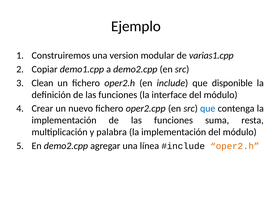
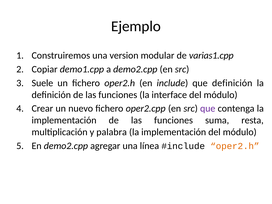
Clean: Clean -> Suele
que disponible: disponible -> definición
que at (208, 109) colour: blue -> purple
